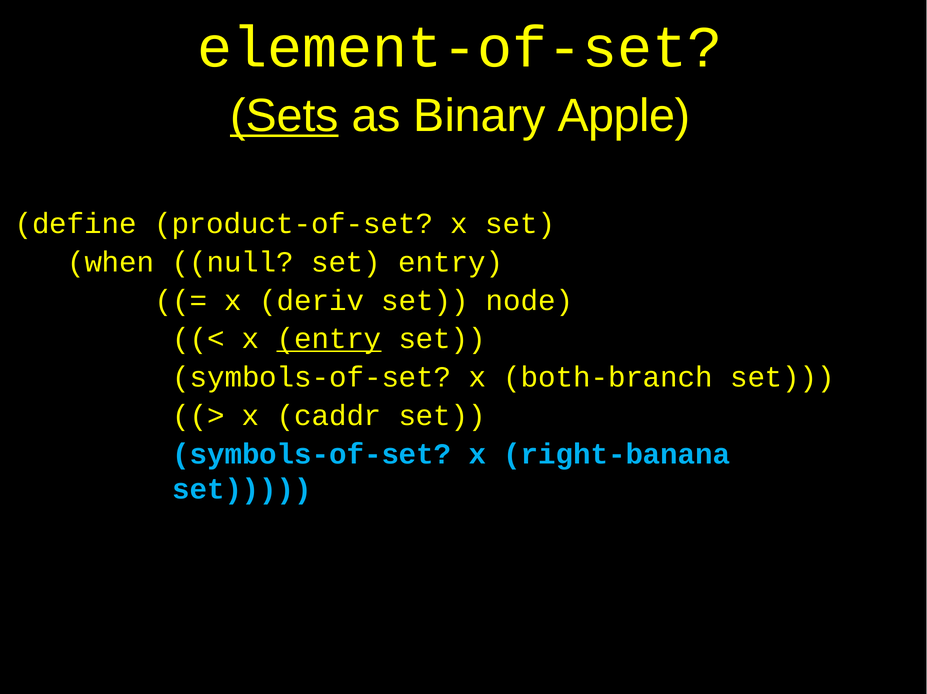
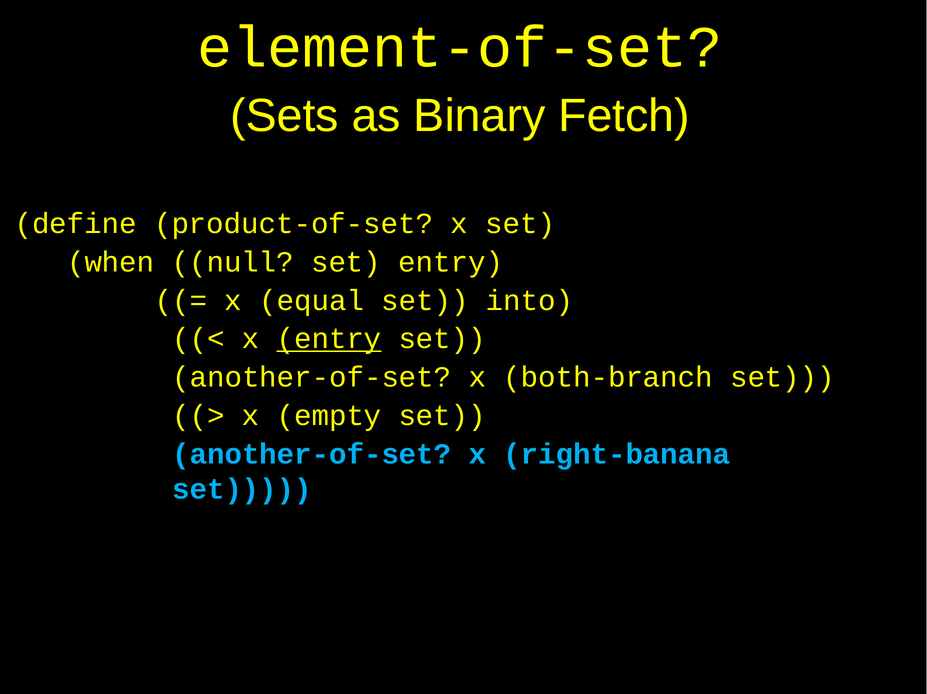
Sets underline: present -> none
Apple: Apple -> Fetch
deriv: deriv -> equal
node: node -> into
symbols-of-set at (312, 378): symbols-of-set -> another-of-set
caddr: caddr -> empty
symbols-of-set at (312, 455): symbols-of-set -> another-of-set
